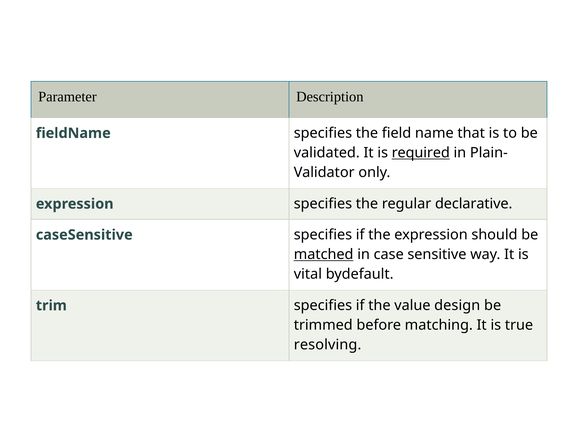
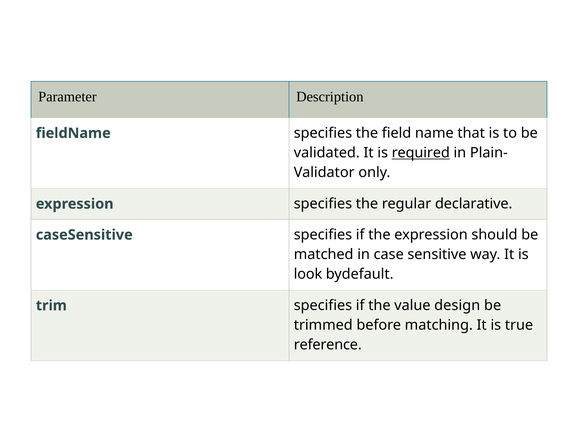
matched underline: present -> none
vital: vital -> look
resolving: resolving -> reference
